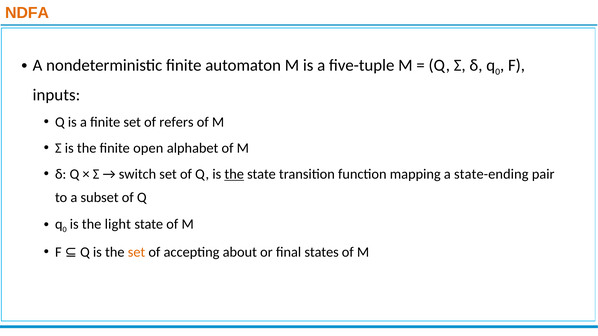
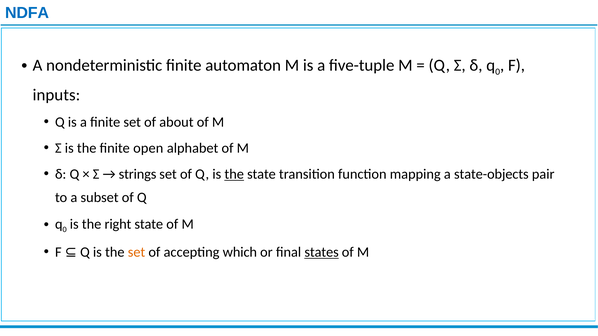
NDFA colour: orange -> blue
refers: refers -> about
switch: switch -> strings
state-ending: state-ending -> state-objects
light: light -> right
about: about -> which
states underline: none -> present
